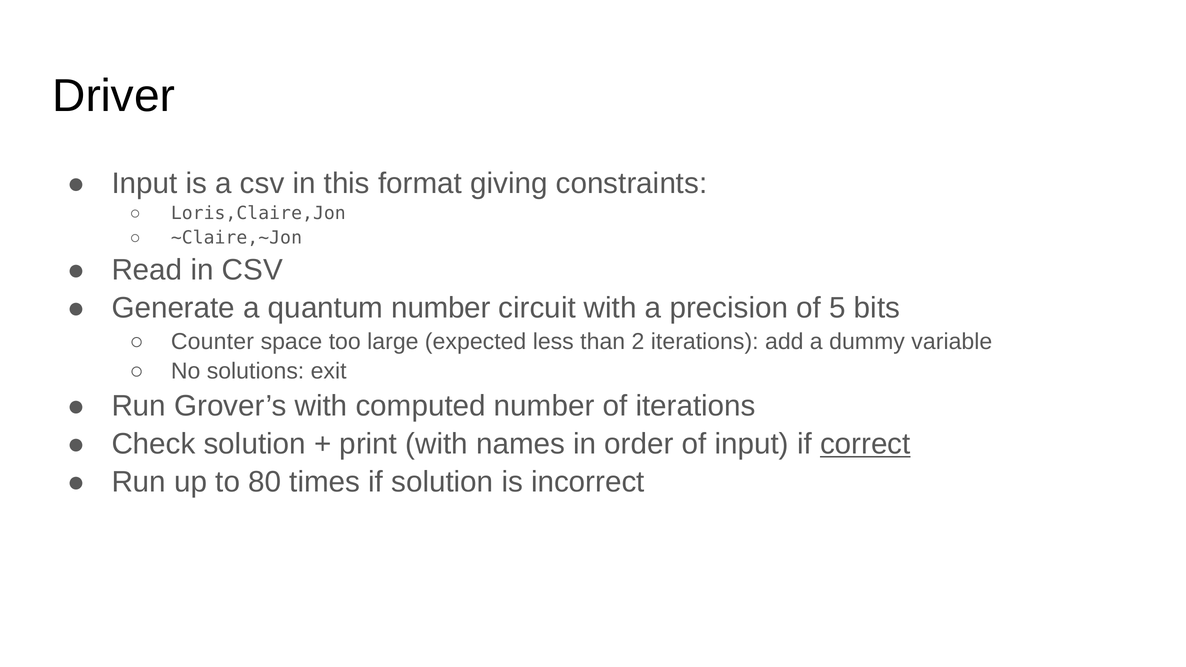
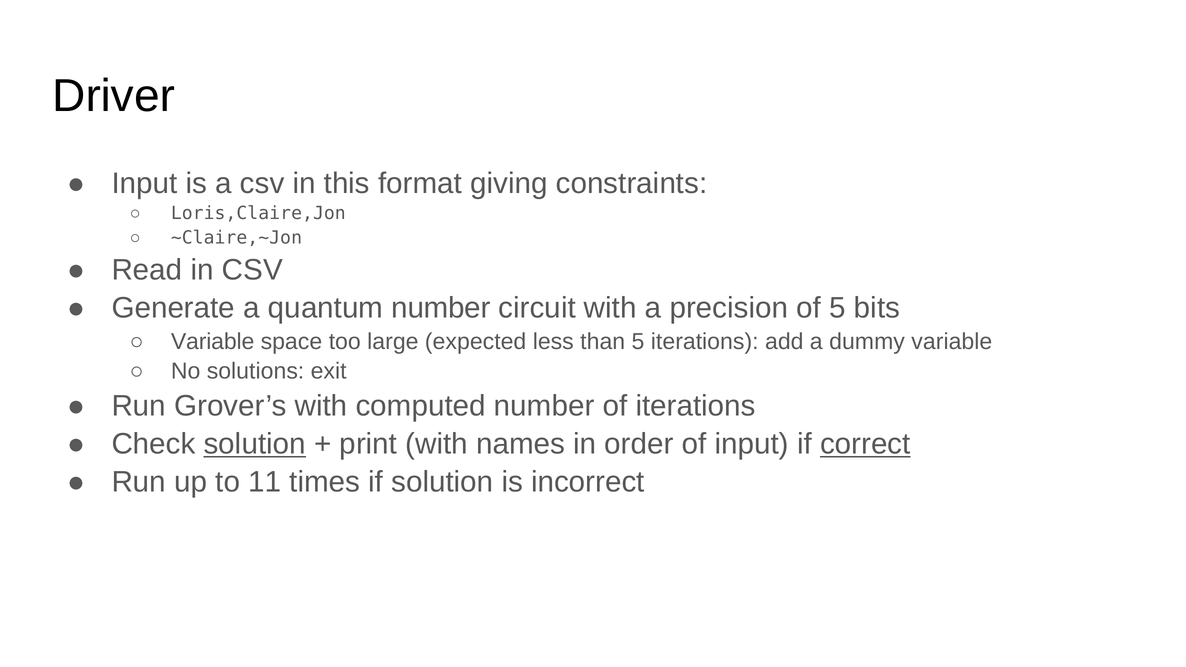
Counter at (212, 342): Counter -> Variable
than 2: 2 -> 5
solution at (255, 444) underline: none -> present
80: 80 -> 11
